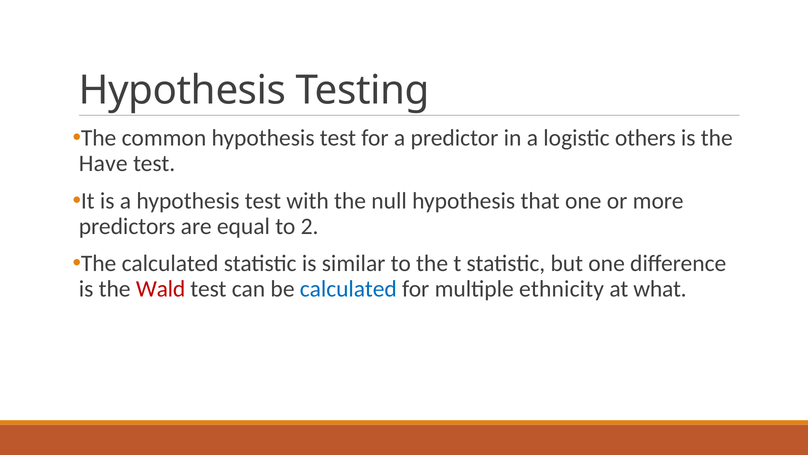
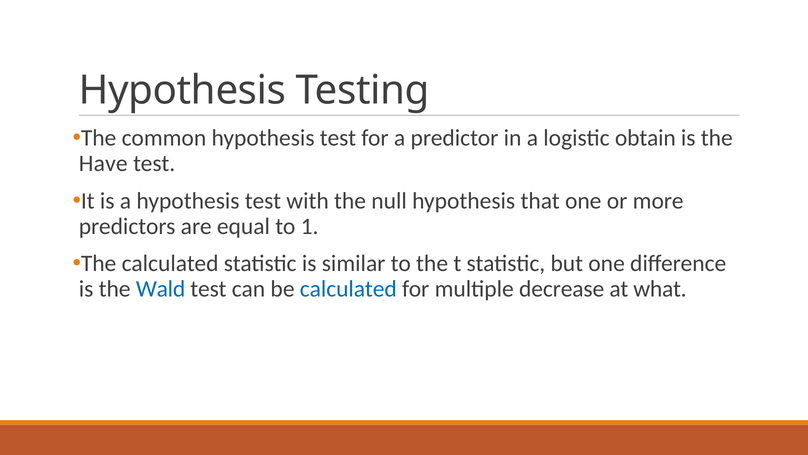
others: others -> obtain
2: 2 -> 1
Wald colour: red -> blue
ethnicity: ethnicity -> decrease
